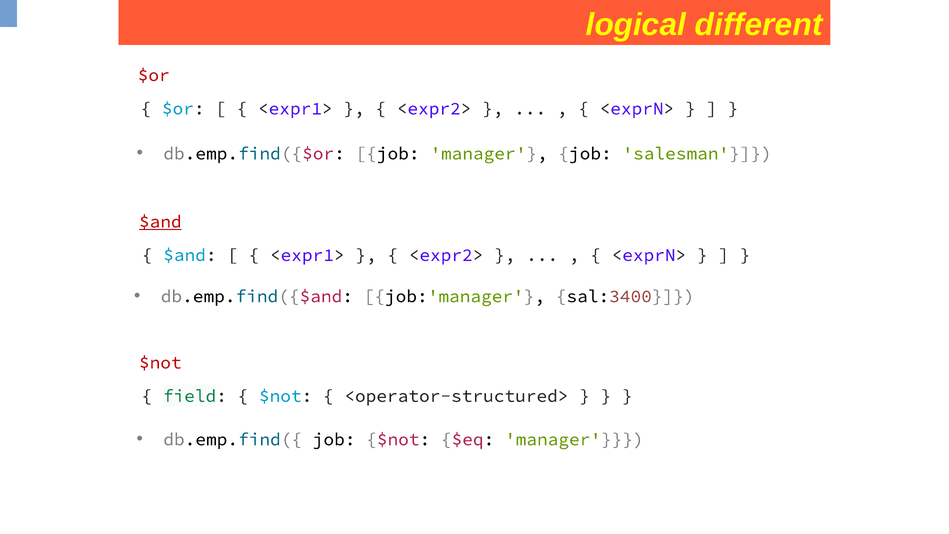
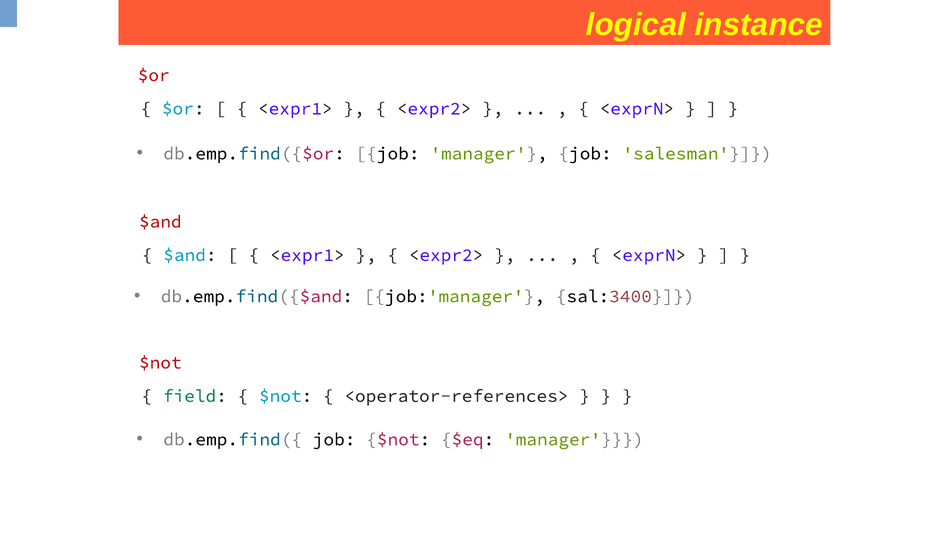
different: different -> instance
$and at (160, 222) underline: present -> none
<operator-structured>: <operator-structured> -> <operator-references>
